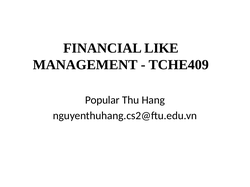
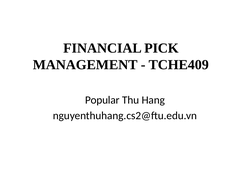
LIKE: LIKE -> PICK
